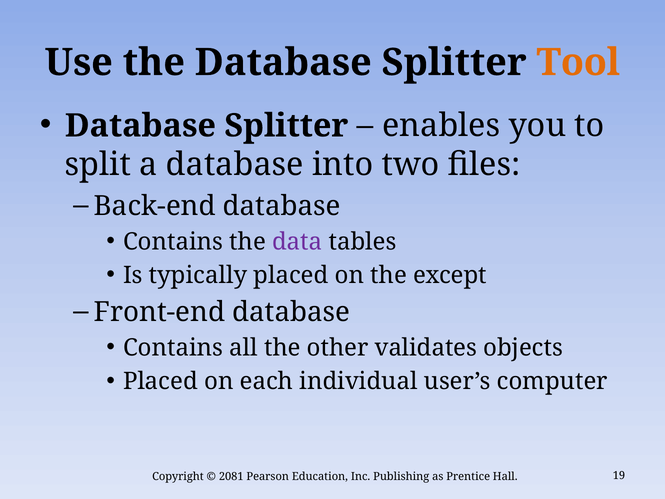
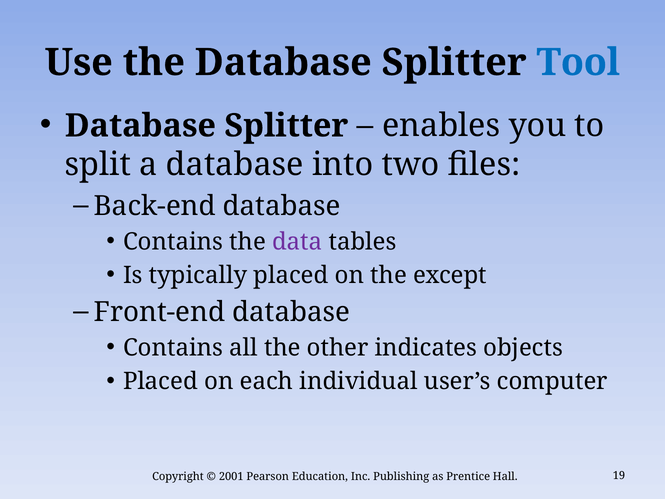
Tool colour: orange -> blue
validates: validates -> indicates
2081: 2081 -> 2001
